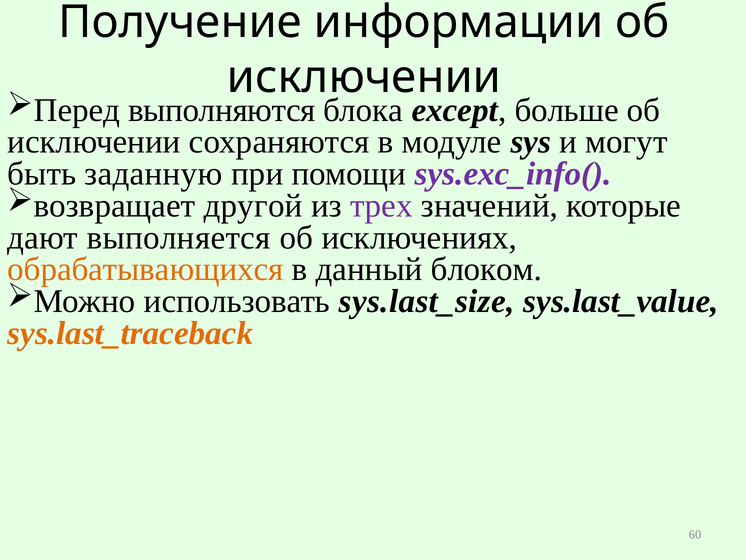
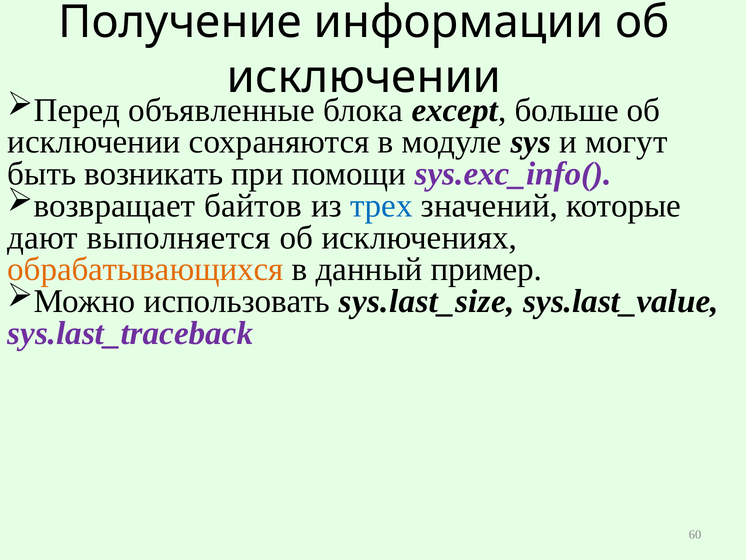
выполняются: выполняются -> объявленные
заданную: заданную -> возникать
другой: другой -> байтов
трех colour: purple -> blue
блоком: блоком -> пример
sys.last_traceback colour: orange -> purple
